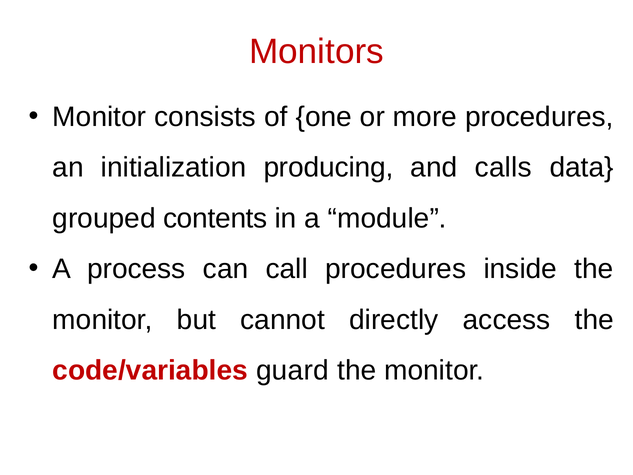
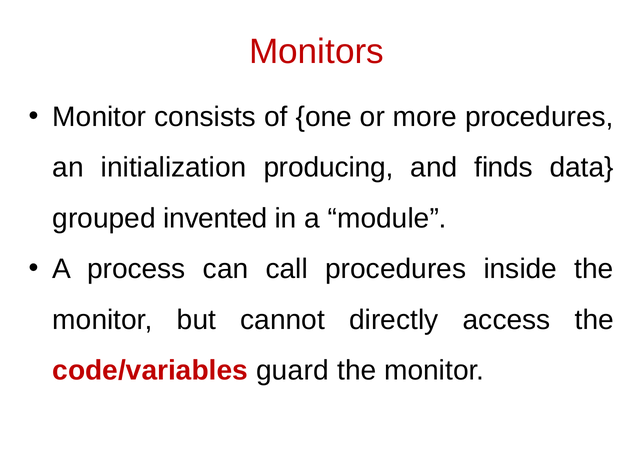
calls: calls -> finds
contents: contents -> invented
